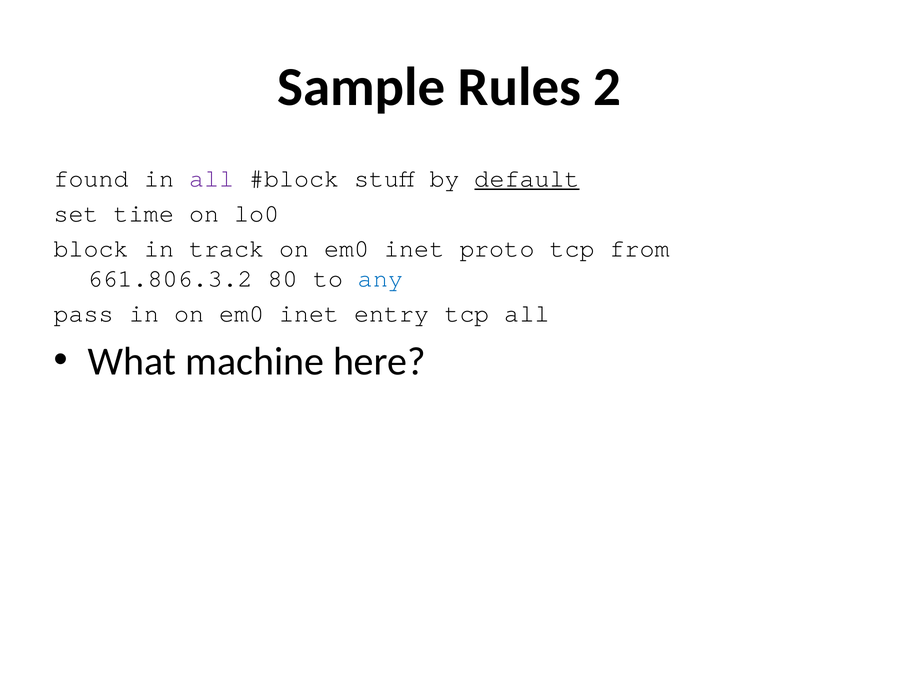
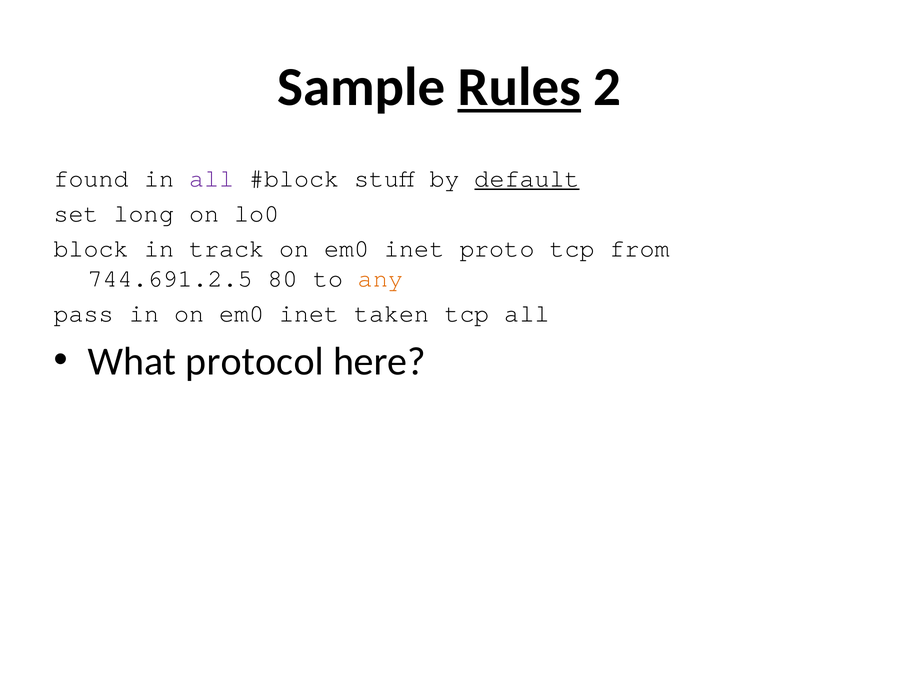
Rules underline: none -> present
time: time -> long
661.806.3.2: 661.806.3.2 -> 744.691.2.5
any colour: blue -> orange
entry: entry -> taken
machine: machine -> protocol
